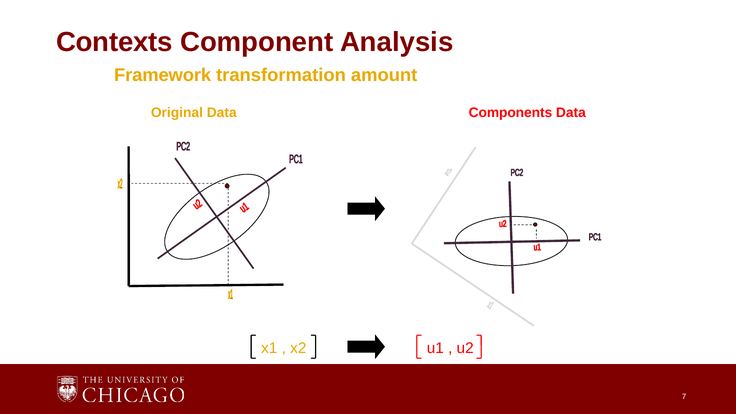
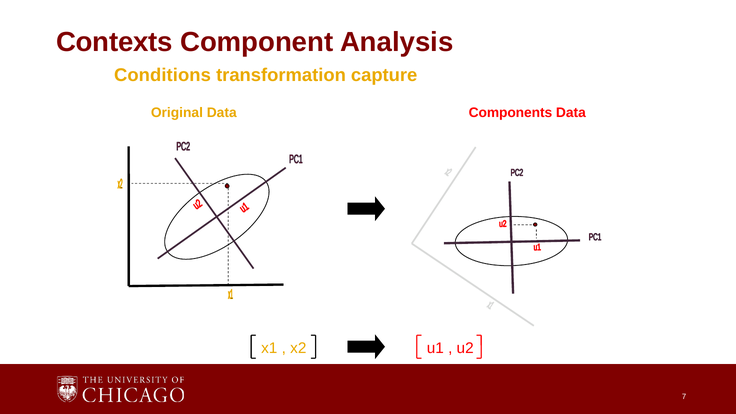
Framework: Framework -> Conditions
amount: amount -> capture
